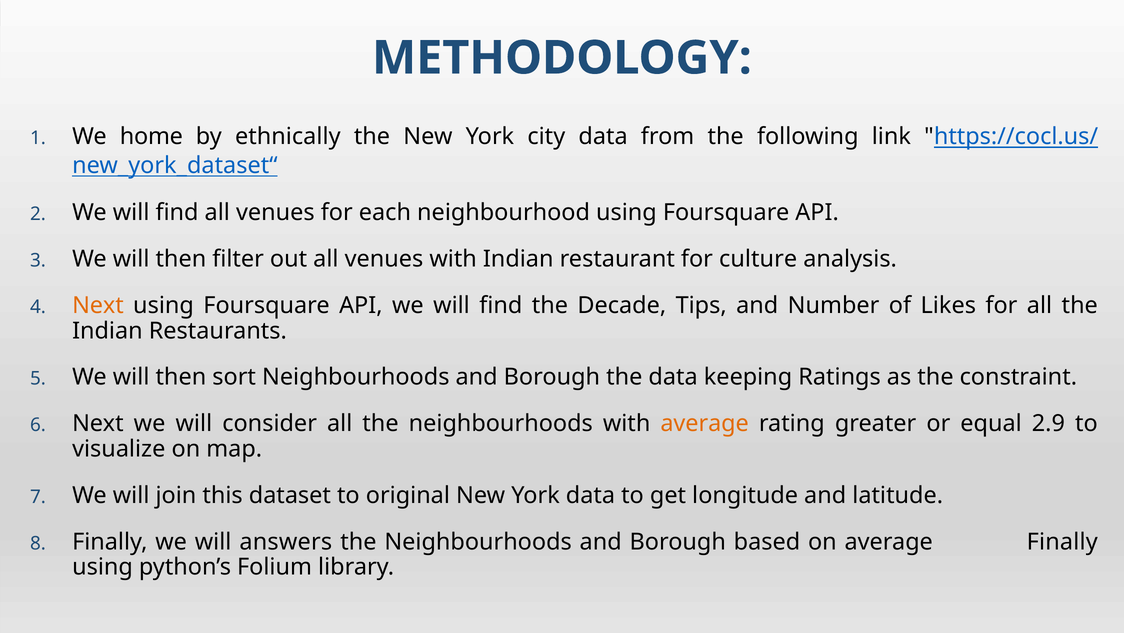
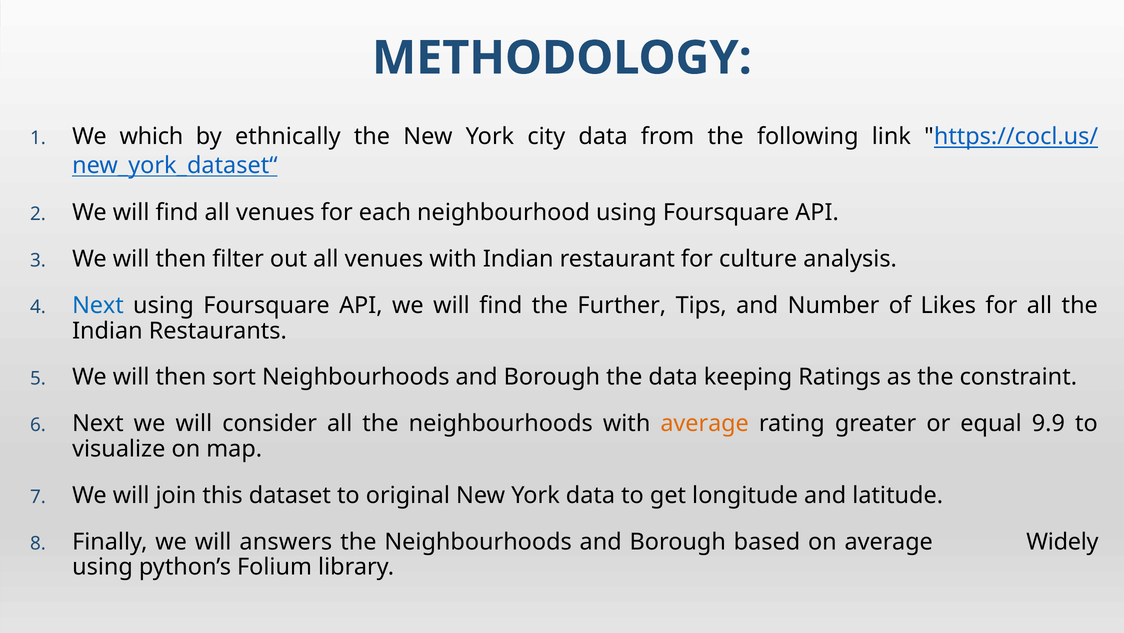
home: home -> which
Next at (98, 305) colour: orange -> blue
Decade: Decade -> Further
2.9: 2.9 -> 9.9
average Finally: Finally -> Widely
